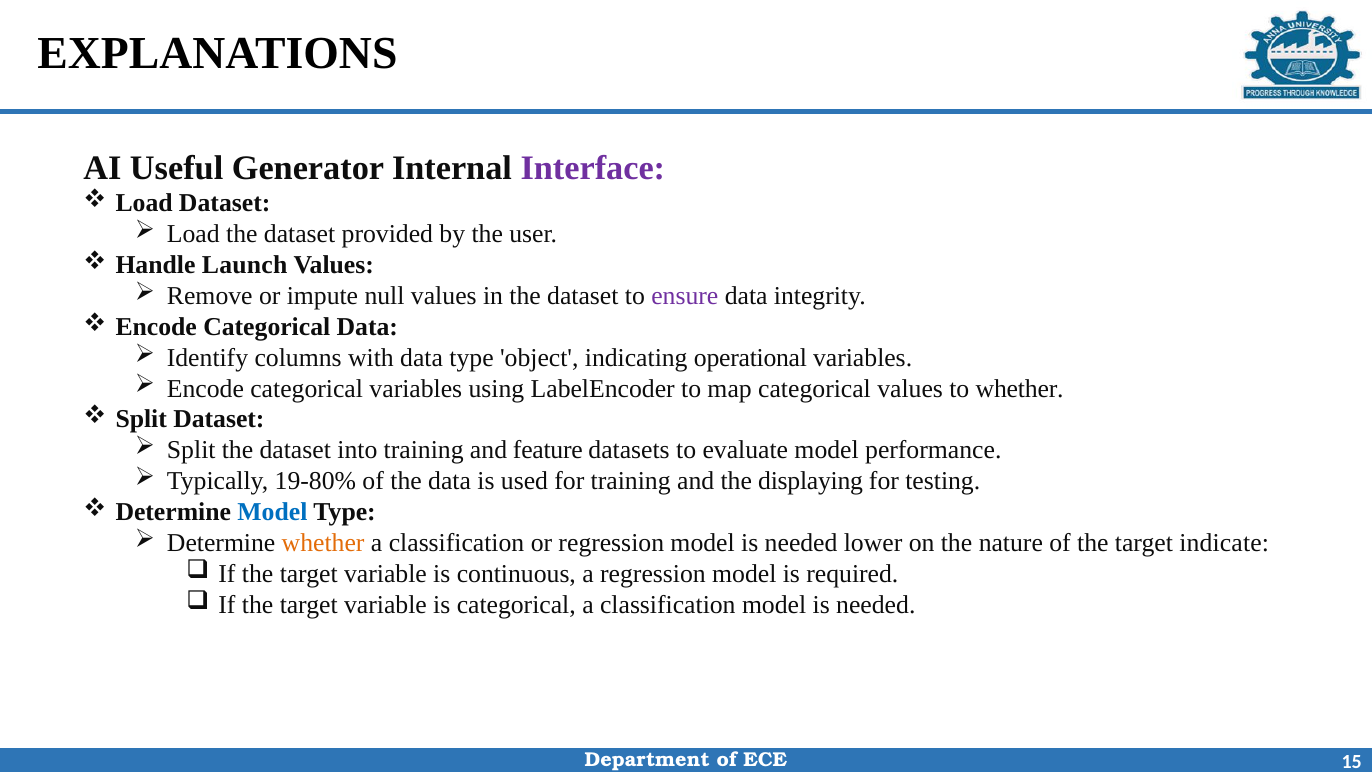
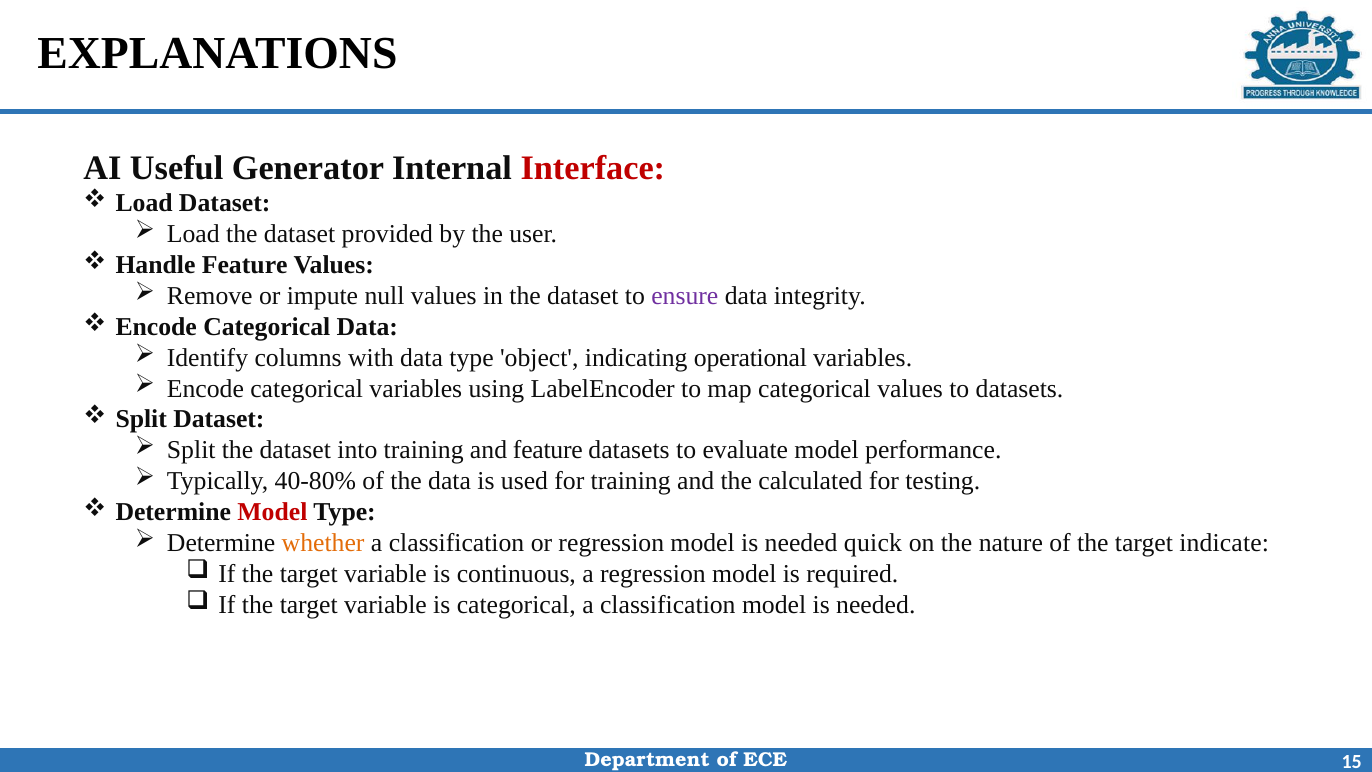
Interface colour: purple -> red
Handle Launch: Launch -> Feature
to whether: whether -> datasets
19-80%: 19-80% -> 40-80%
displaying: displaying -> calculated
Model at (272, 512) colour: blue -> red
lower: lower -> quick
